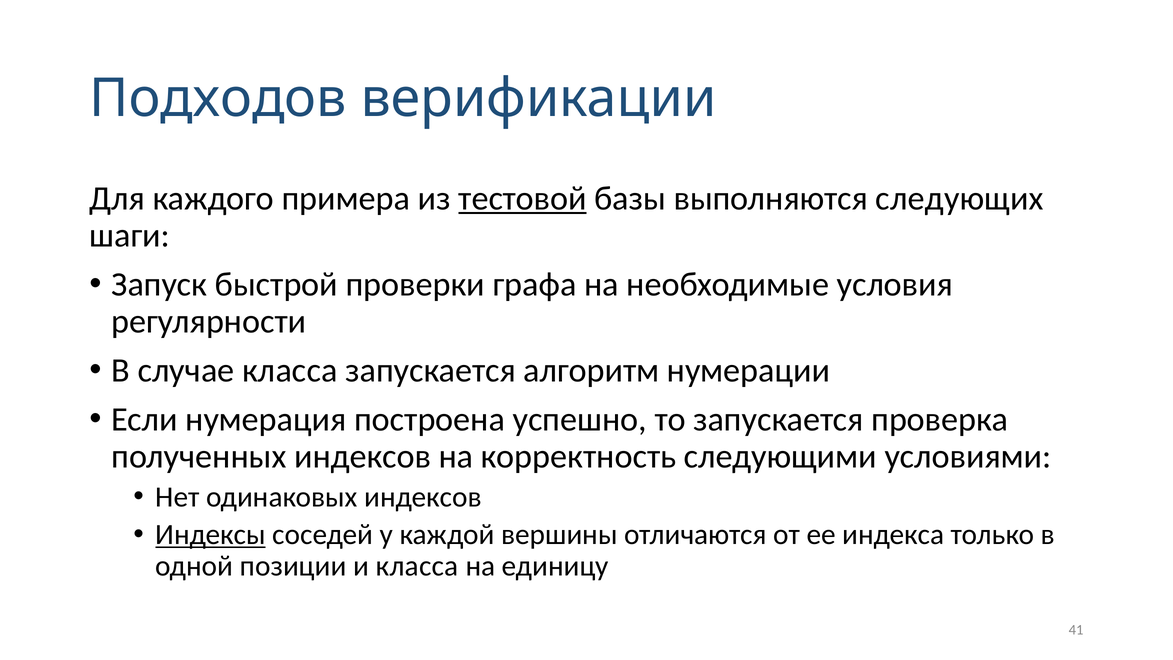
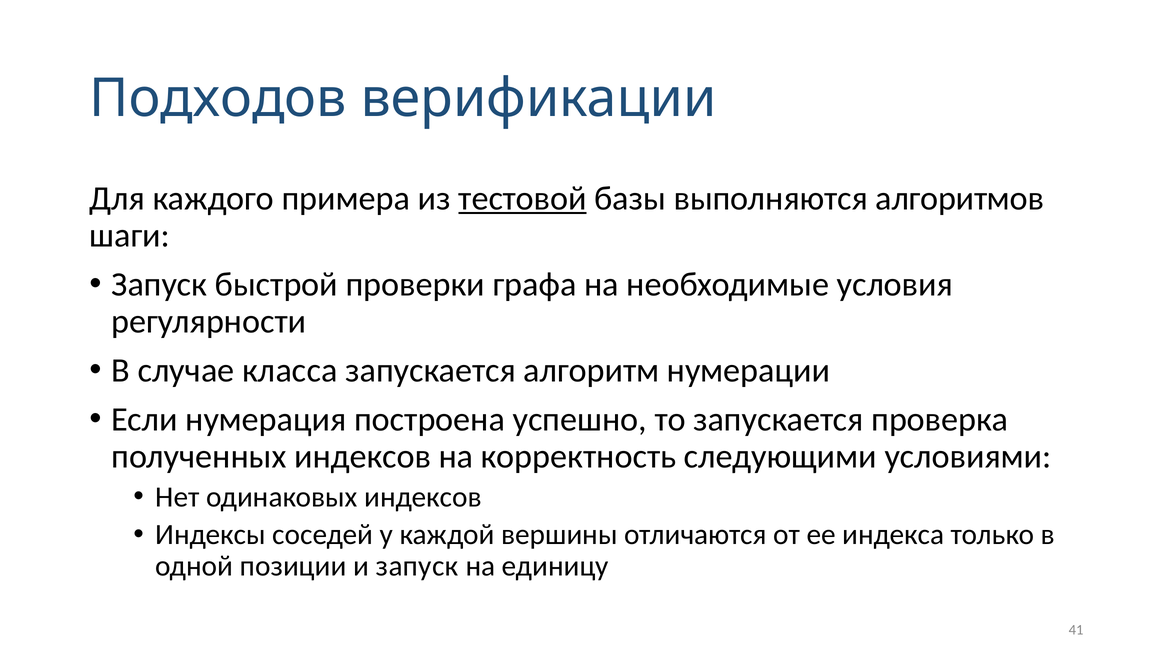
следующих: следующих -> алгоритмов
Индексы underline: present -> none
и класса: класса -> запуск
